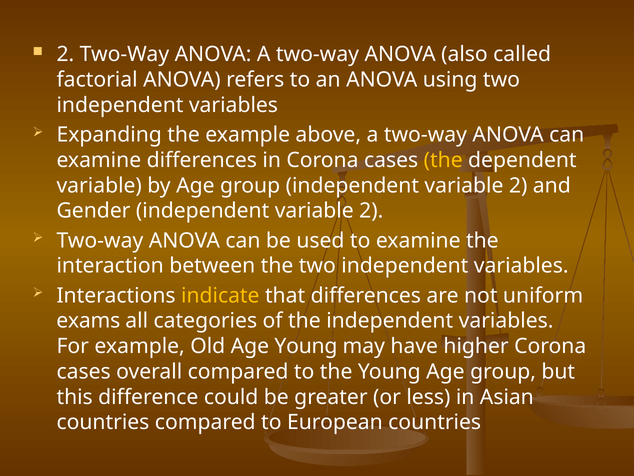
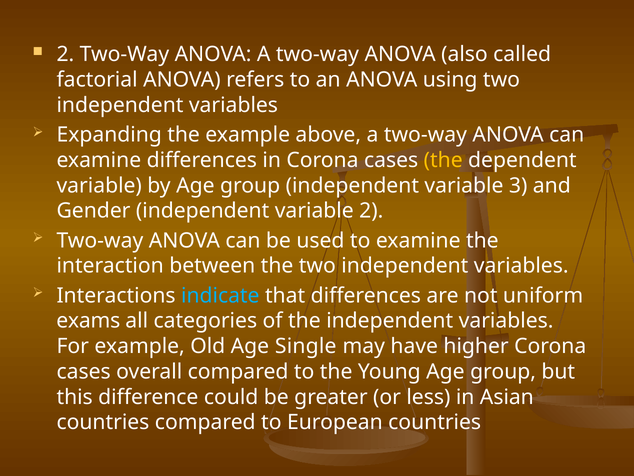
group independent variable 2: 2 -> 3
indicate colour: yellow -> light blue
Age Young: Young -> Single
